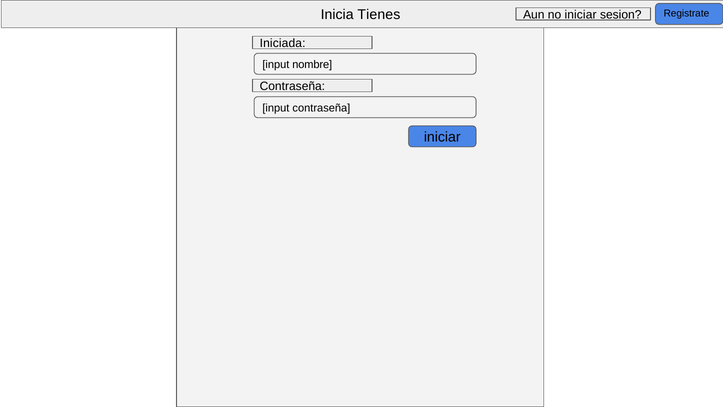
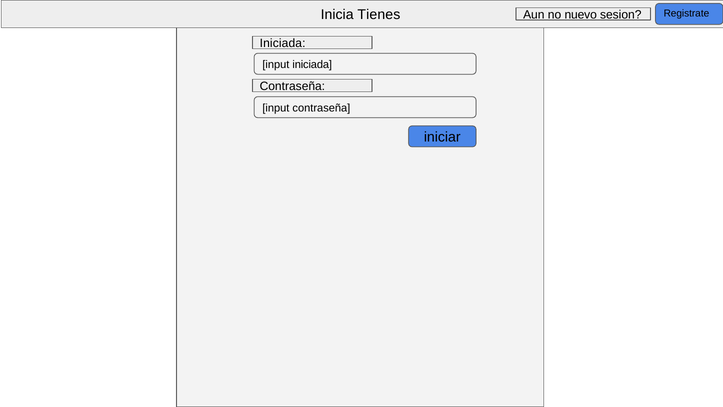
no iniciar: iniciar -> nuevo
input nombre: nombre -> iniciada
